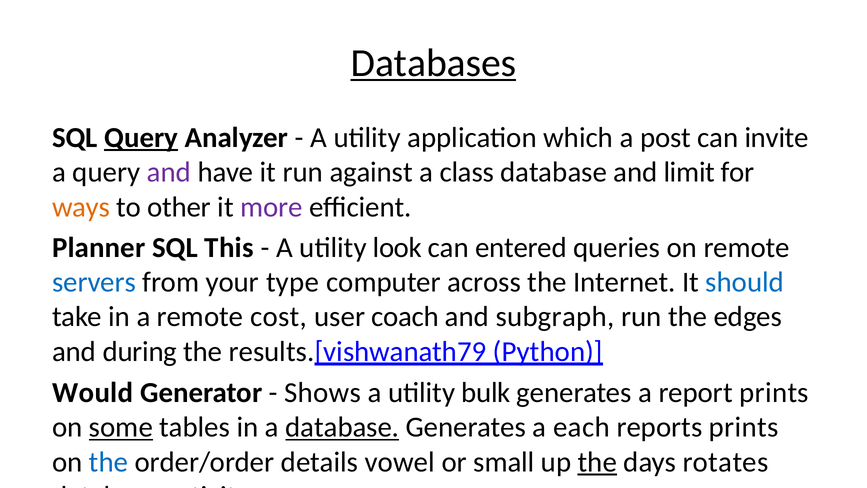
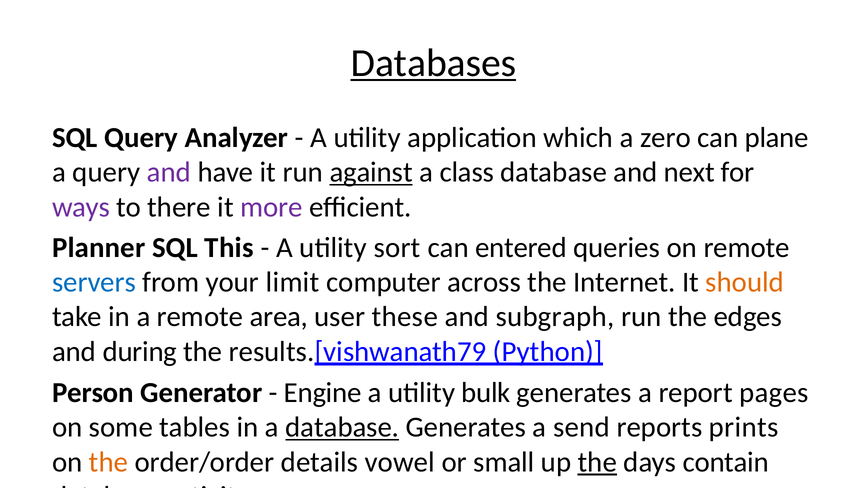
Query at (141, 138) underline: present -> none
post: post -> zero
invite: invite -> plane
against underline: none -> present
limit: limit -> next
ways colour: orange -> purple
other: other -> there
look: look -> sort
type: type -> limit
should colour: blue -> orange
cost: cost -> area
coach: coach -> these
Would: Would -> Person
Shows: Shows -> Engine
report prints: prints -> pages
some underline: present -> none
a each: each -> send
the at (109, 462) colour: blue -> orange
rotates: rotates -> contain
